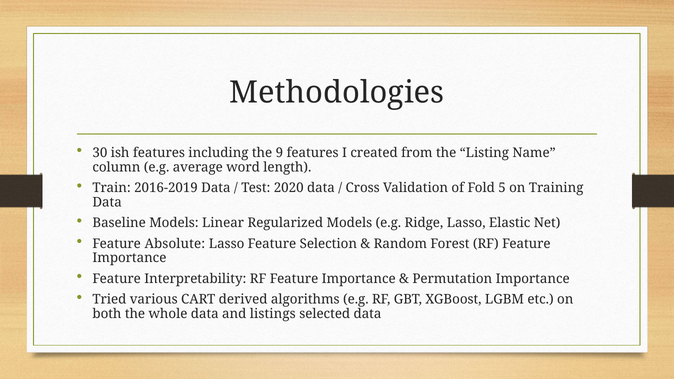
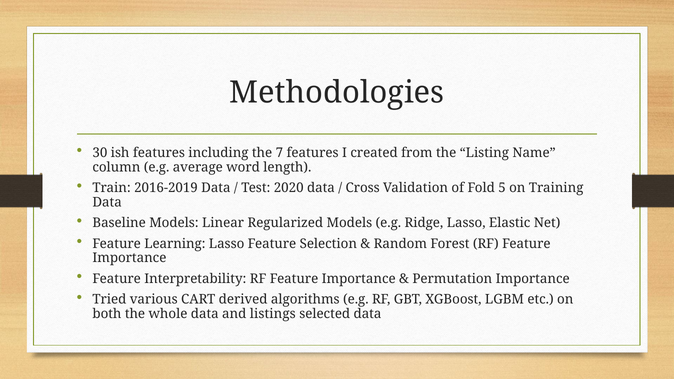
9: 9 -> 7
Absolute: Absolute -> Learning
